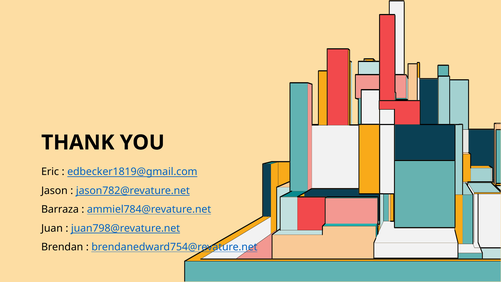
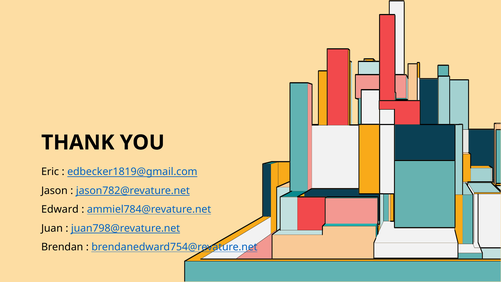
Barraza: Barraza -> Edward
